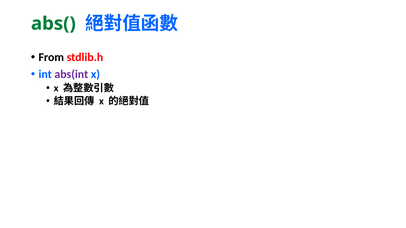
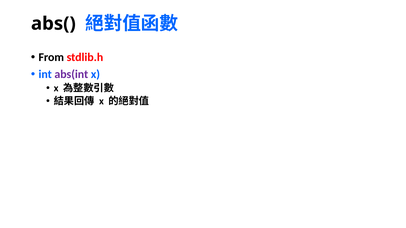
abs( colour: green -> black
